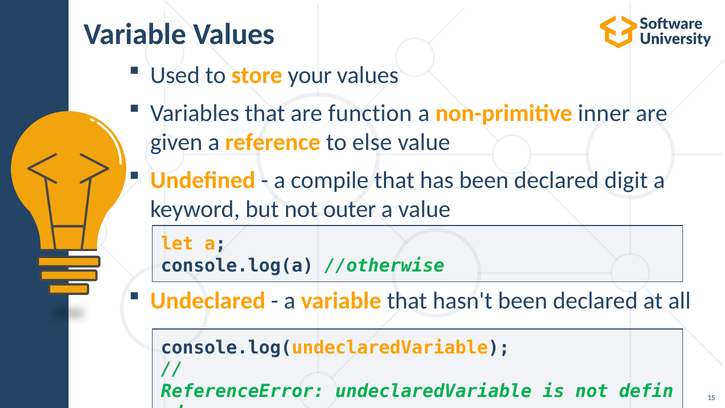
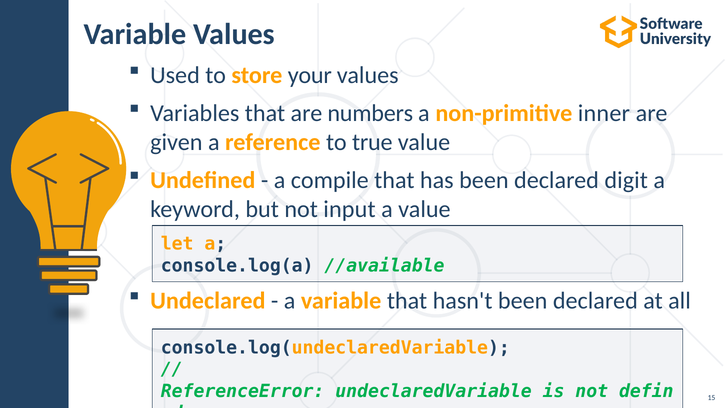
function: function -> numbers
else: else -> true
outer: outer -> input
//otherwise: //otherwise -> //available
